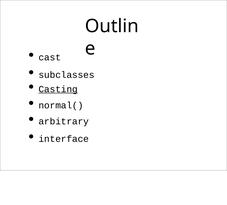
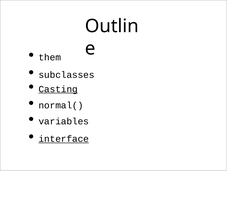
cast: cast -> them
arbitrary: arbitrary -> variables
interface underline: none -> present
